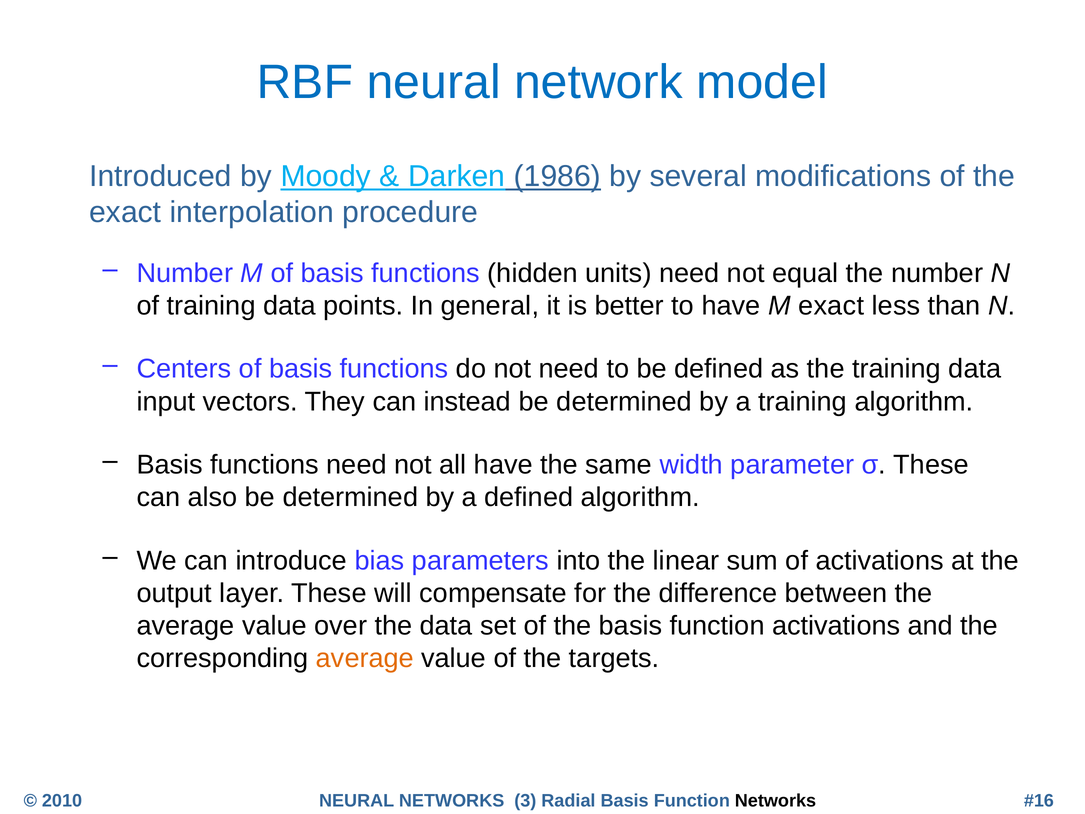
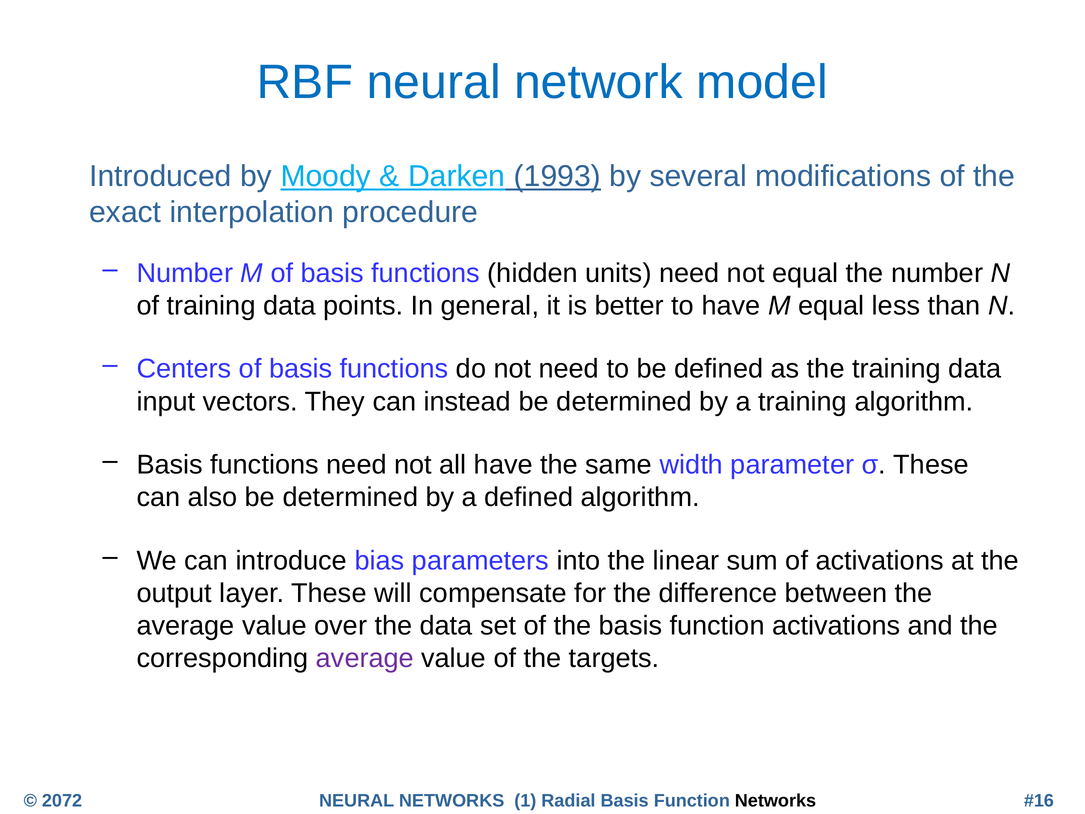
1986: 1986 -> 1993
M exact: exact -> equal
average at (365, 658) colour: orange -> purple
2010: 2010 -> 2072
3: 3 -> 1
